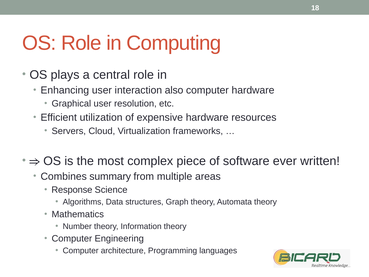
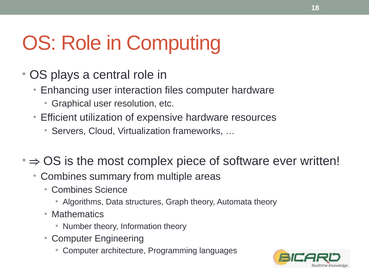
also: also -> files
Response at (72, 190): Response -> Combines
